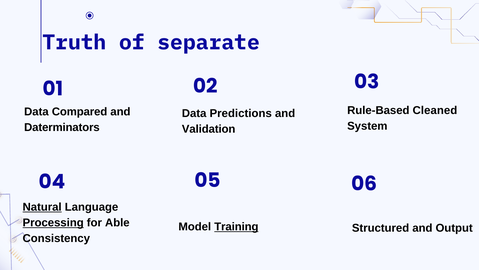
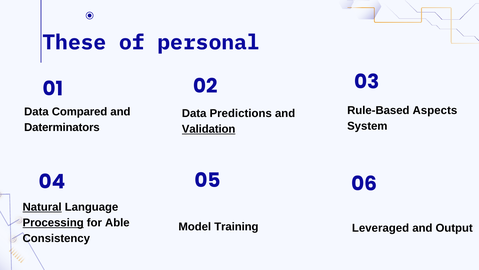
Truth: Truth -> These
separate: separate -> personal
Cleaned: Cleaned -> Aspects
Validation underline: none -> present
Training underline: present -> none
Structured: Structured -> Leveraged
